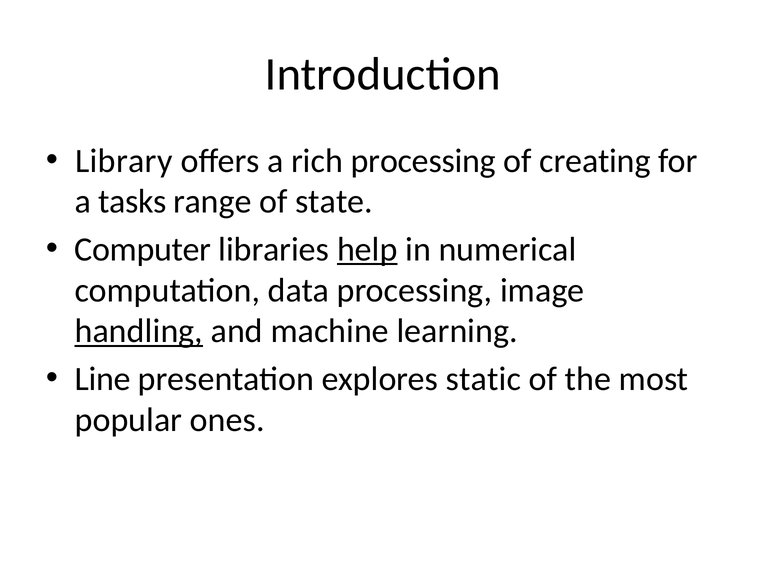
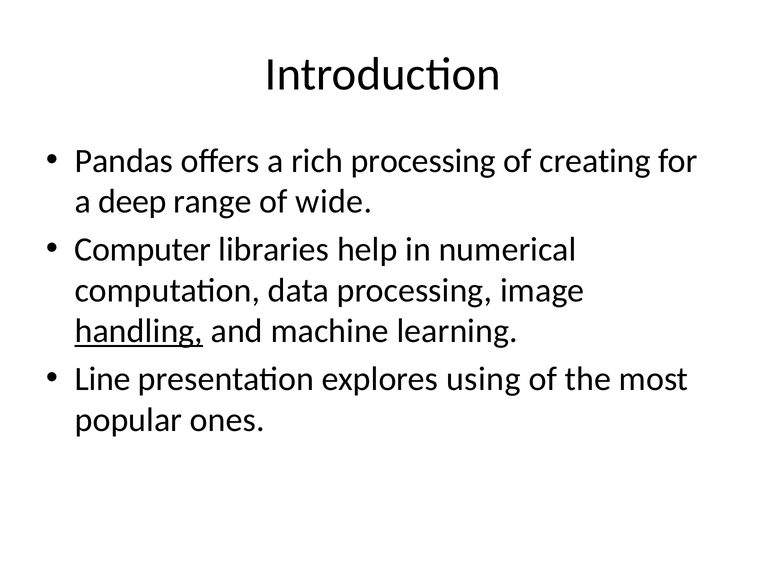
Library: Library -> Pandas
tasks: tasks -> deep
state: state -> wide
help underline: present -> none
static: static -> using
